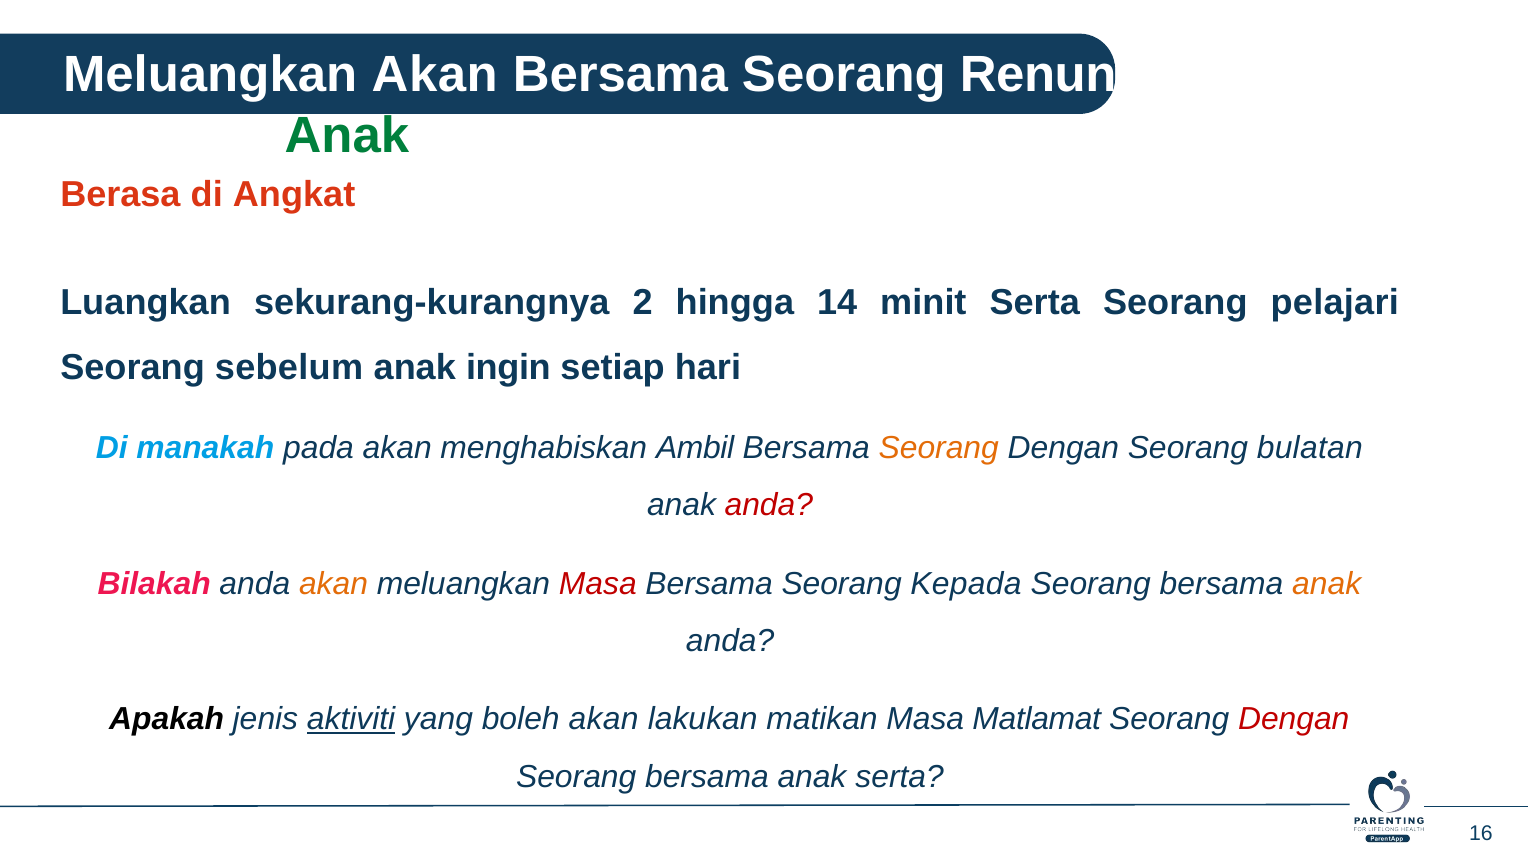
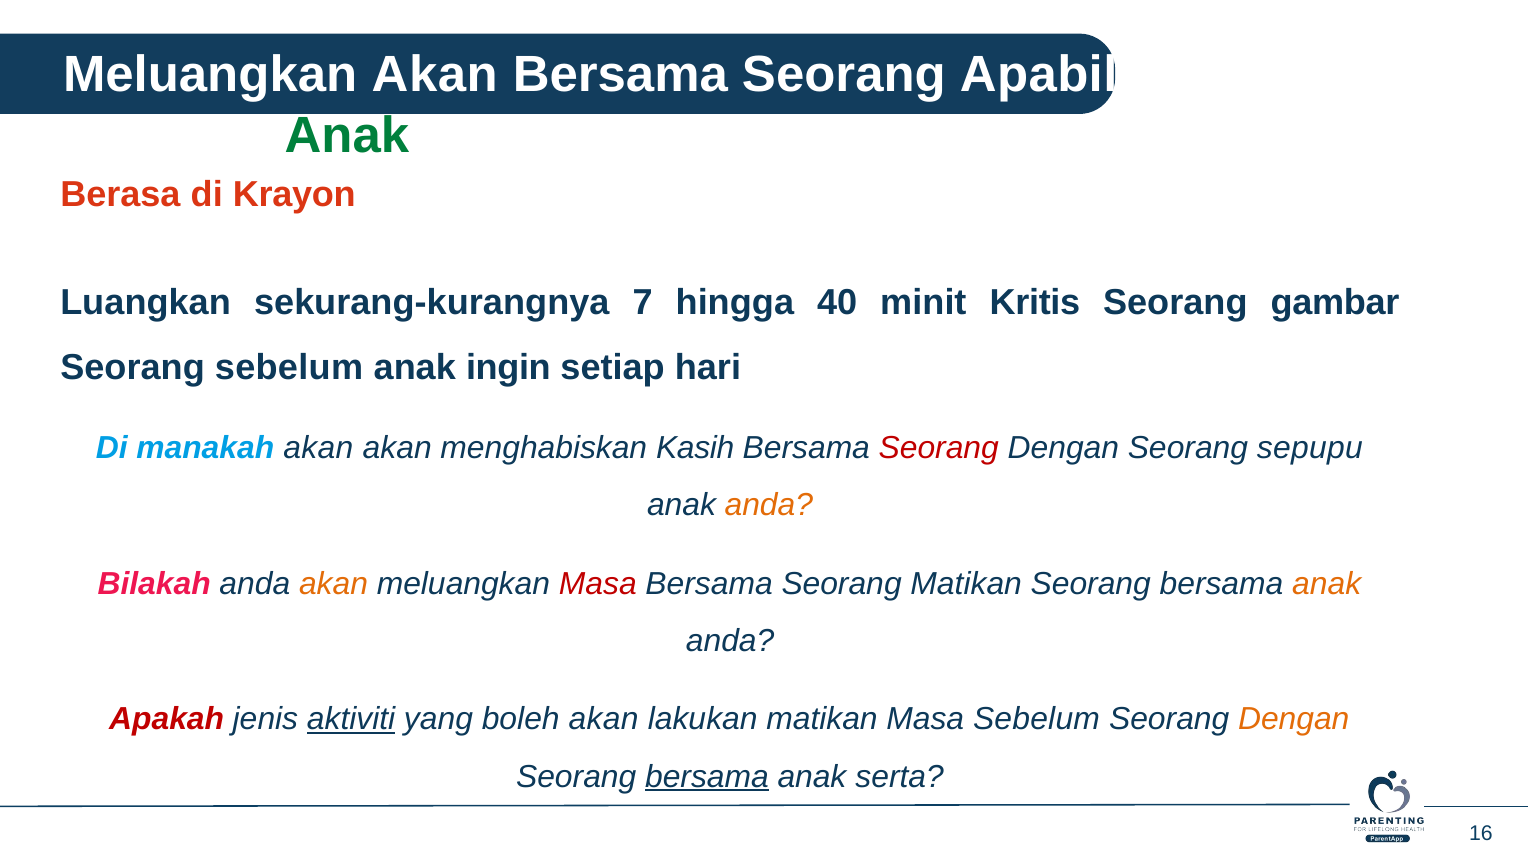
Renung: Renung -> Apabila
Angkat: Angkat -> Krayon
2: 2 -> 7
14: 14 -> 40
minit Serta: Serta -> Kritis
pelajari: pelajari -> gambar
manakah pada: pada -> akan
Ambil: Ambil -> Kasih
Seorang at (939, 448) colour: orange -> red
bulatan: bulatan -> sepupu
anda at (769, 506) colour: red -> orange
Seorang Kepada: Kepada -> Matikan
Apakah colour: black -> red
Masa Matlamat: Matlamat -> Sebelum
Dengan at (1294, 720) colour: red -> orange
bersama at (707, 777) underline: none -> present
